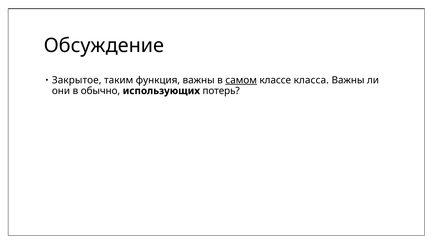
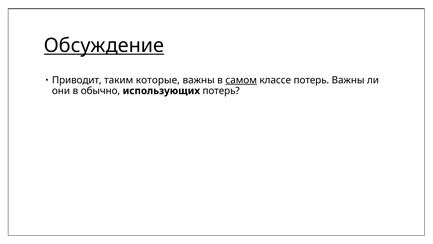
Обсуждение underline: none -> present
Закрытое: Закрытое -> Приводит
функция: функция -> которые
классе класса: класса -> потерь
